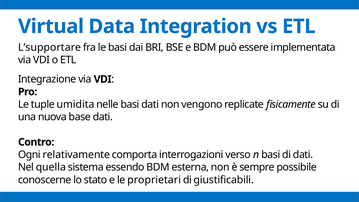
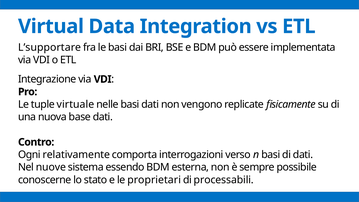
umidita: umidita -> virtuale
quella: quella -> nuove
giustificabili: giustificabili -> processabili
